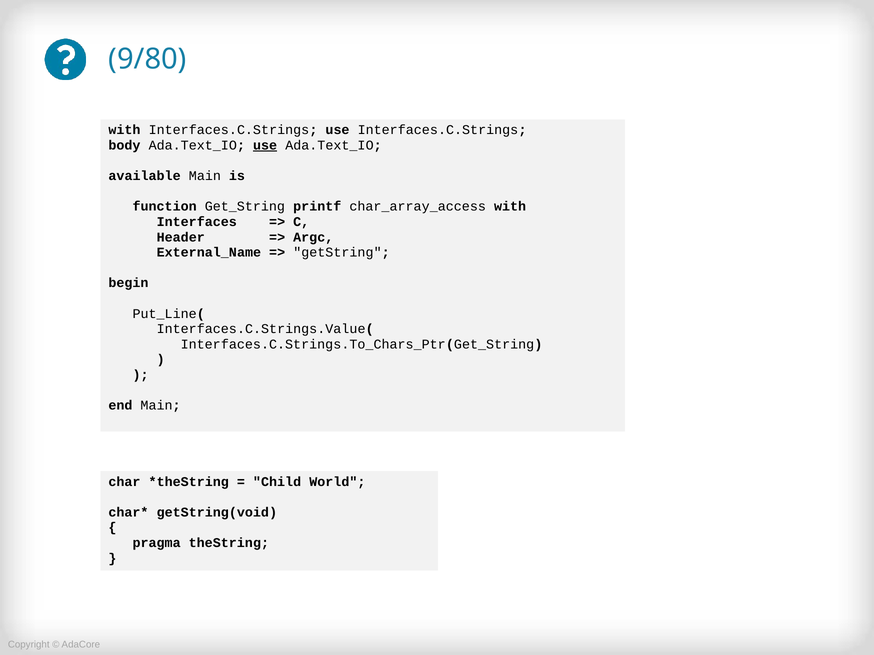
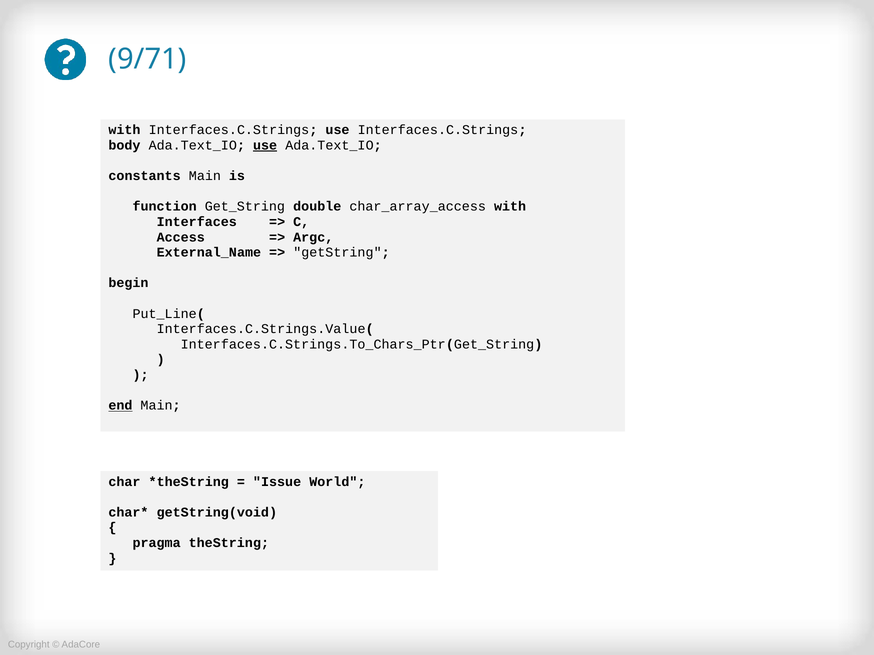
9/80: 9/80 -> 9/71
available: available -> constants
printf: printf -> double
Header: Header -> Access
end underline: none -> present
Child: Child -> Issue
